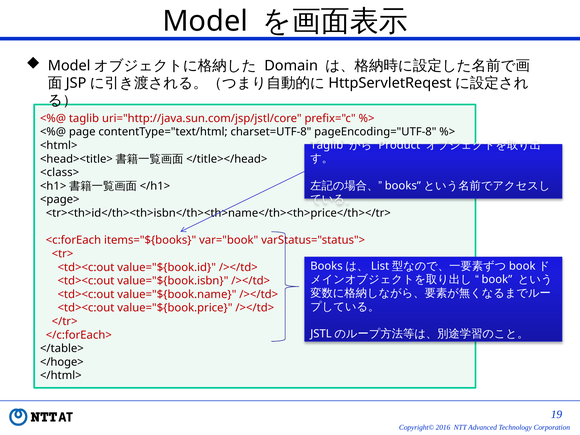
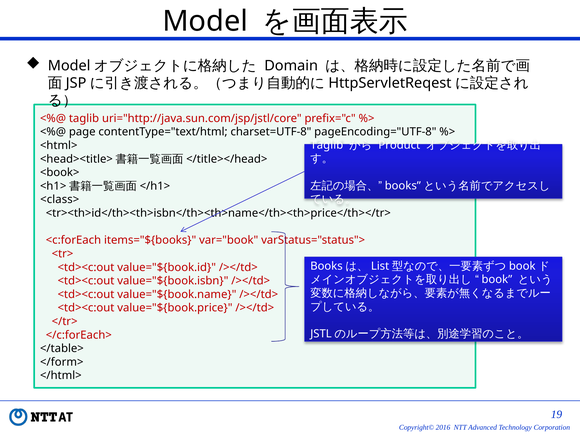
<class>: <class> -> <book>
<page>: <page> -> <class>
</hoge>: </hoge> -> </form>
